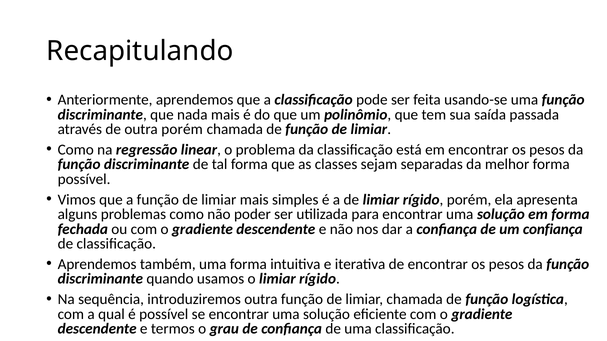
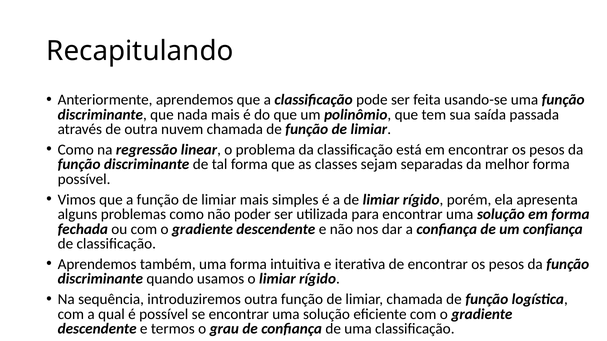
outra porém: porém -> nuvem
